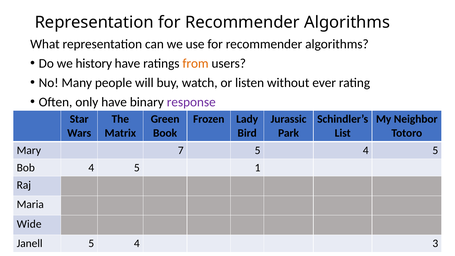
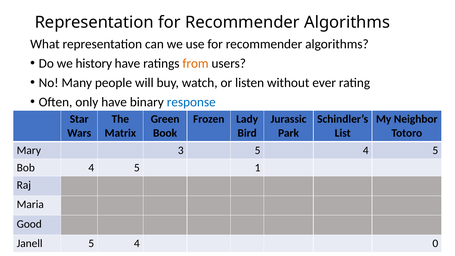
response colour: purple -> blue
7: 7 -> 3
Wide: Wide -> Good
3: 3 -> 0
